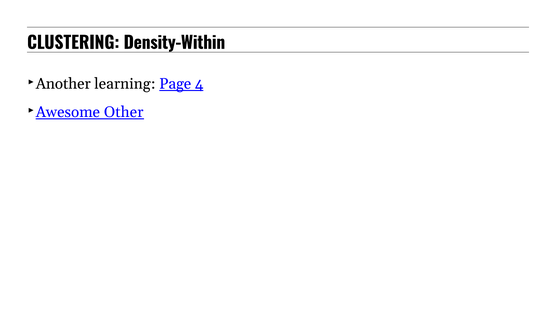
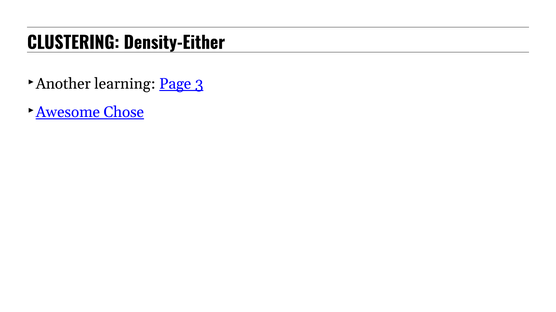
Density-Within: Density-Within -> Density-Either
4: 4 -> 3
Other: Other -> Chose
